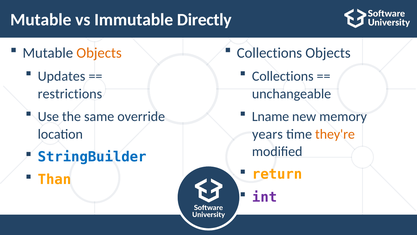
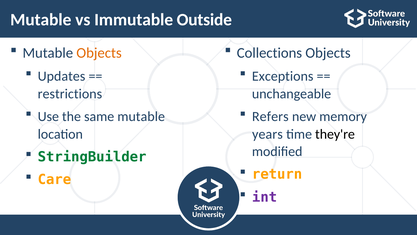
Directly: Directly -> Outside
Collections at (283, 76): Collections -> Exceptions
same override: override -> mutable
Lname: Lname -> Refers
they're colour: orange -> black
StringBuilder colour: blue -> green
Than: Than -> Care
